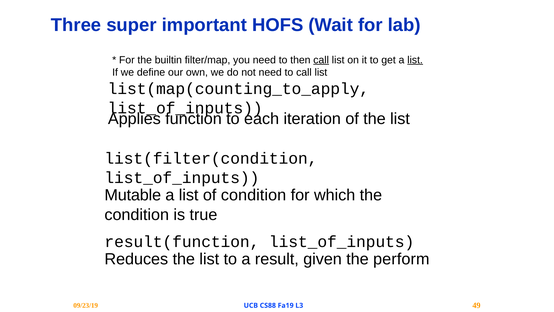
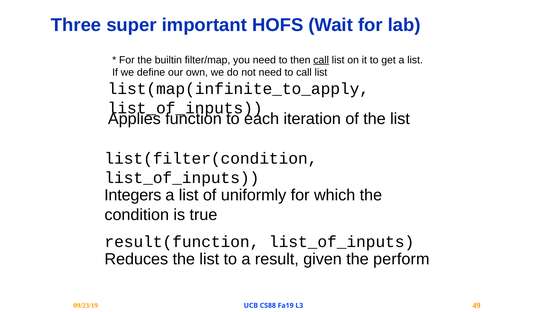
list at (415, 60) underline: present -> none
list(map(counting_to_apply: list(map(counting_to_apply -> list(map(infinite_to_apply
Mutable: Mutable -> Integers
of condition: condition -> uniformly
